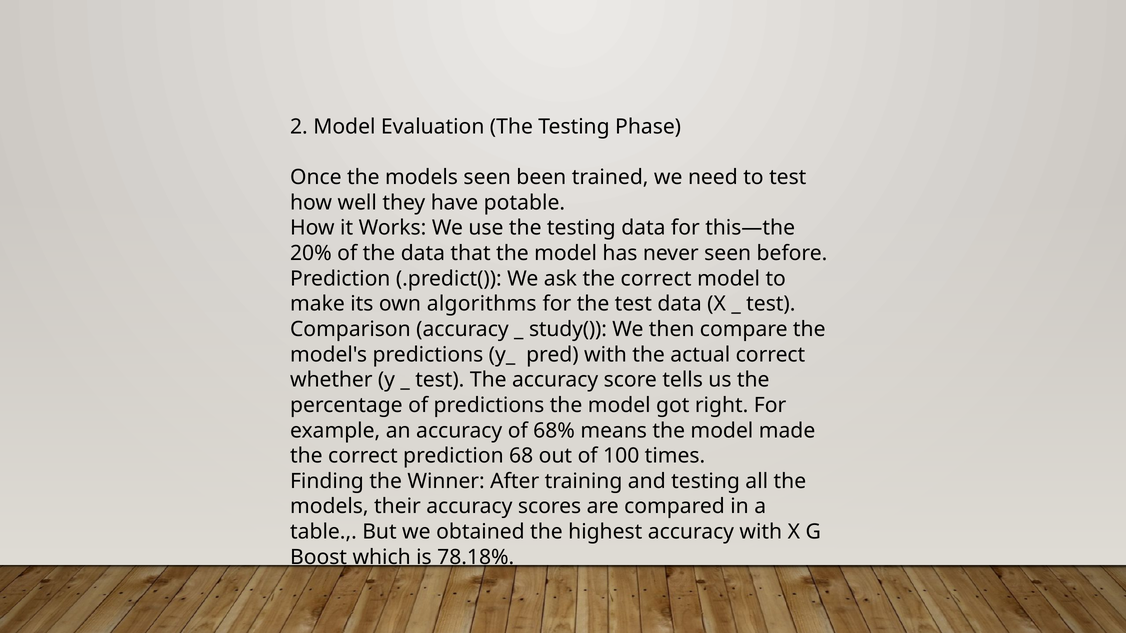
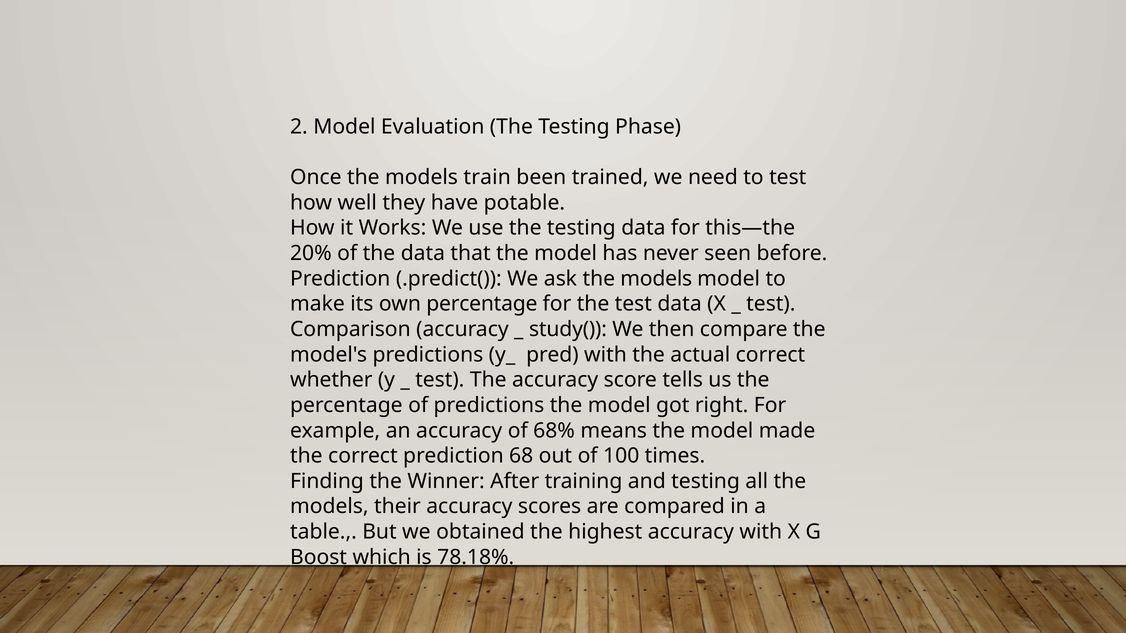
models seen: seen -> train
ask the correct: correct -> models
own algorithms: algorithms -> percentage
